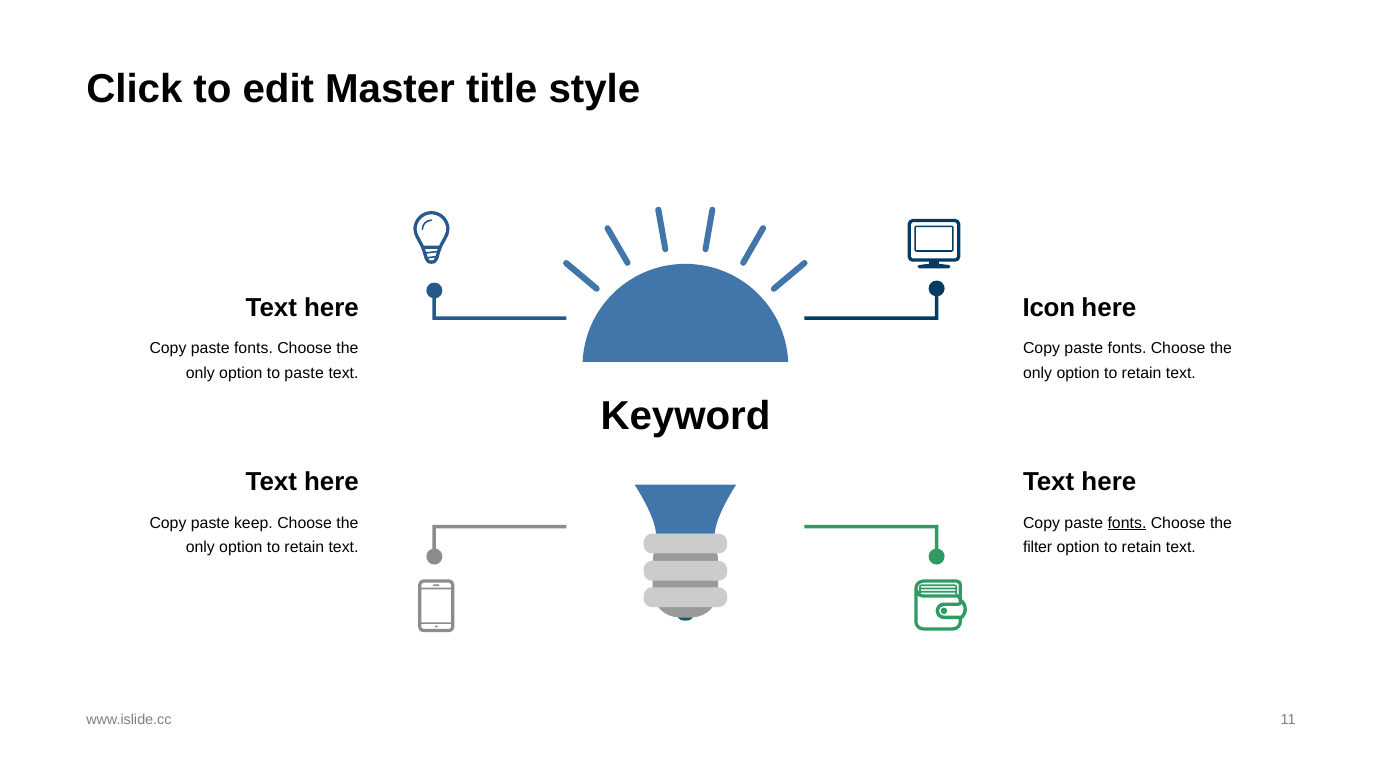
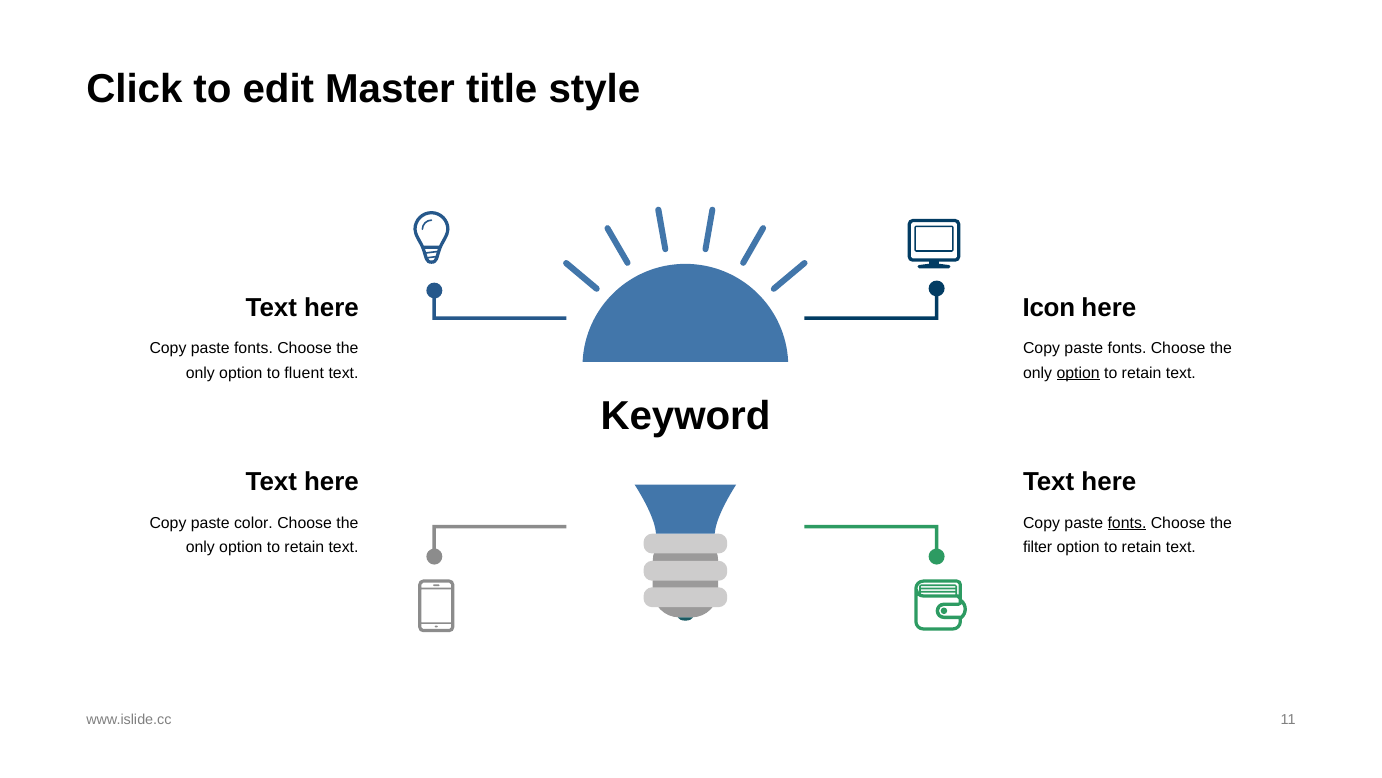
to paste: paste -> fluent
option at (1078, 373) underline: none -> present
keep: keep -> color
